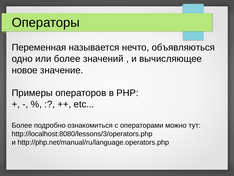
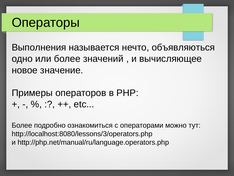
Переменная: Переменная -> Выполнения
